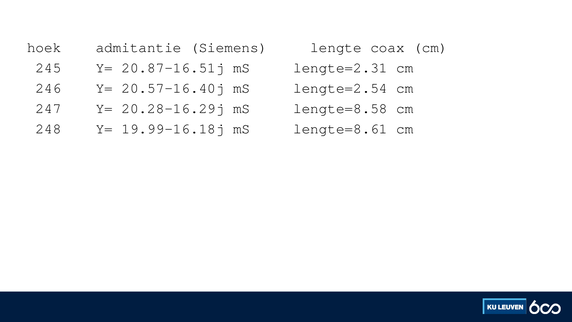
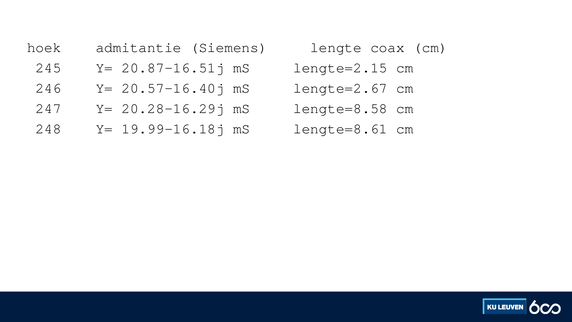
lengte=2.31: lengte=2.31 -> lengte=2.15
lengte=2.54: lengte=2.54 -> lengte=2.67
